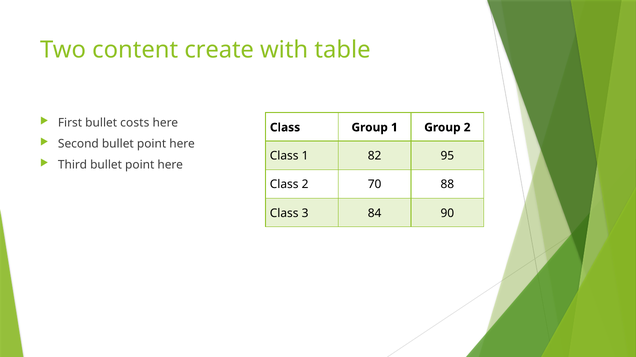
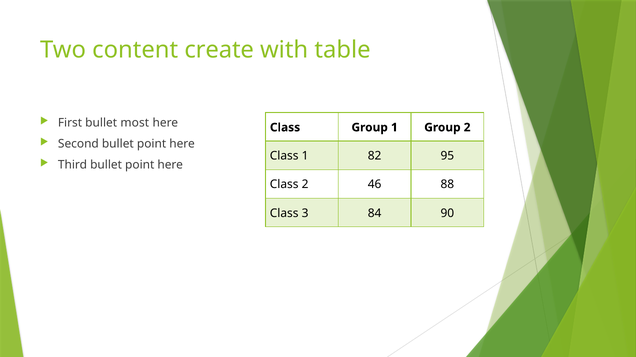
costs: costs -> most
70: 70 -> 46
